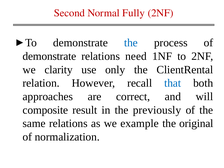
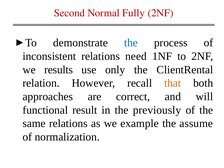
demonstrate at (49, 56): demonstrate -> inconsistent
clarity: clarity -> results
that colour: blue -> orange
composite: composite -> functional
original: original -> assume
